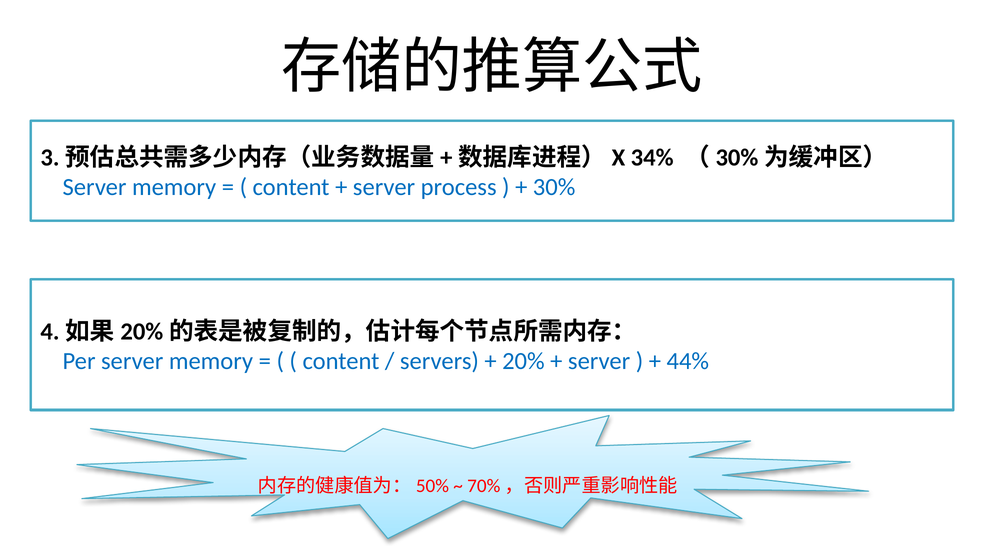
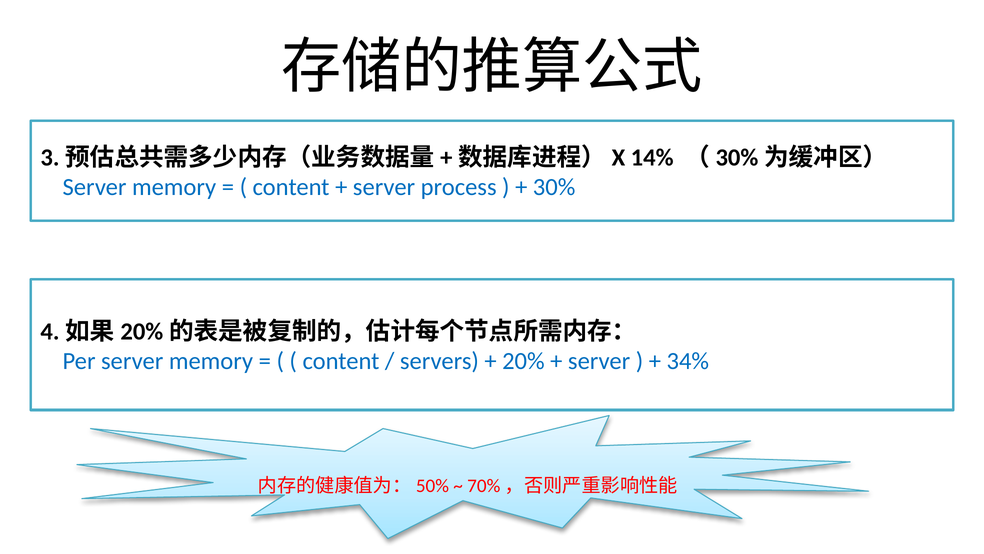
34%: 34% -> 14%
44%: 44% -> 34%
